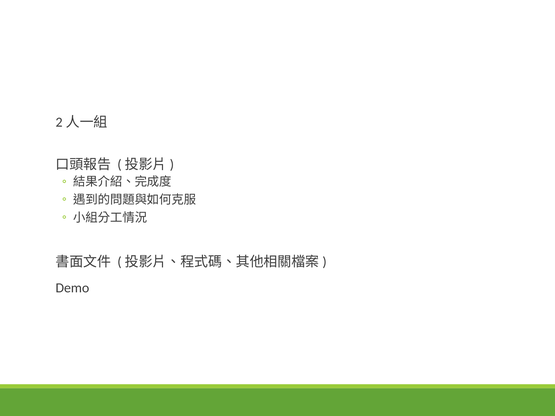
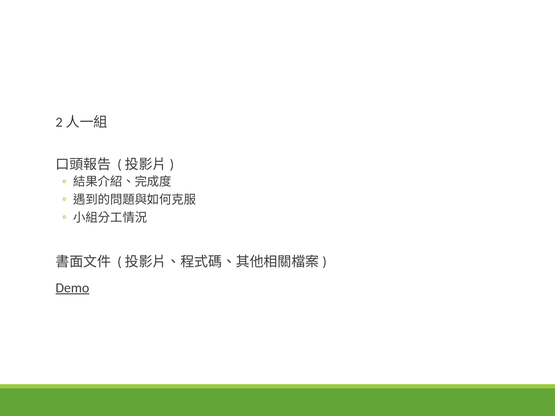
Demo underline: none -> present
